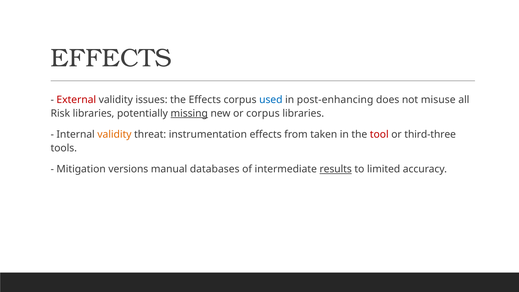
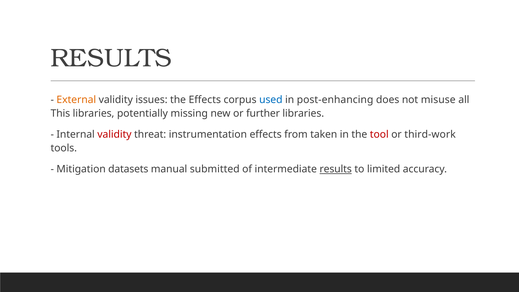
EFFECTS at (111, 58): EFFECTS -> RESULTS
External colour: red -> orange
Risk: Risk -> This
missing underline: present -> none
or corpus: corpus -> further
validity at (114, 134) colour: orange -> red
third-three: third-three -> third-work
versions: versions -> datasets
databases: databases -> submitted
